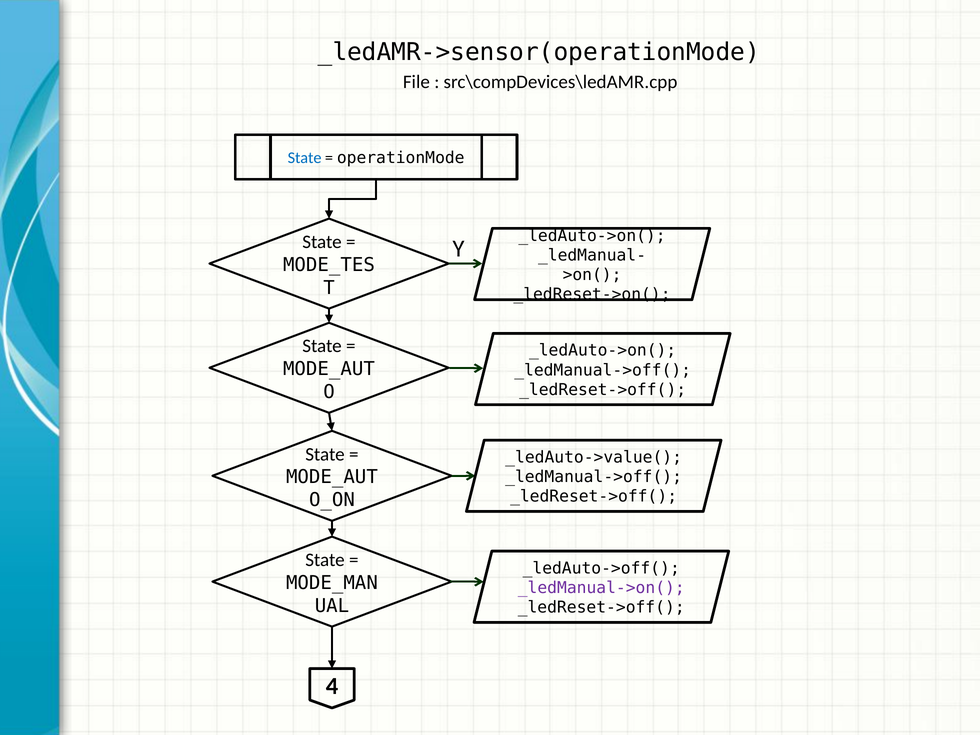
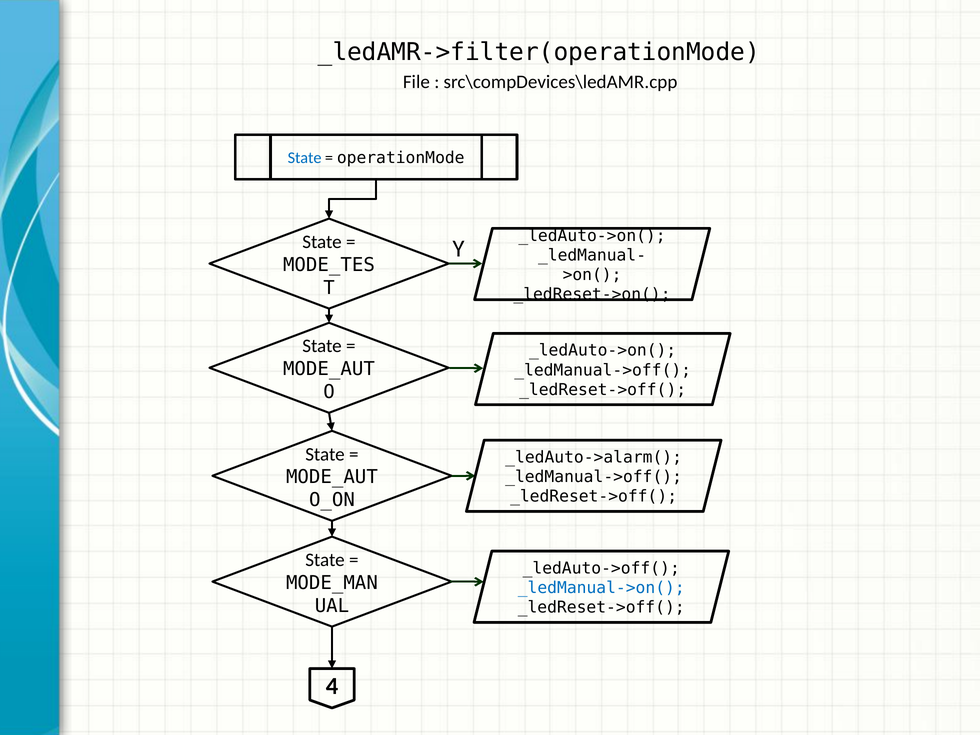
_ledAMR->sensor(operationMode: _ledAMR->sensor(operationMode -> _ledAMR->filter(operationMode
_ledAuto->value(: _ledAuto->value( -> _ledAuto->alarm(
_ledManual->on( colour: purple -> blue
